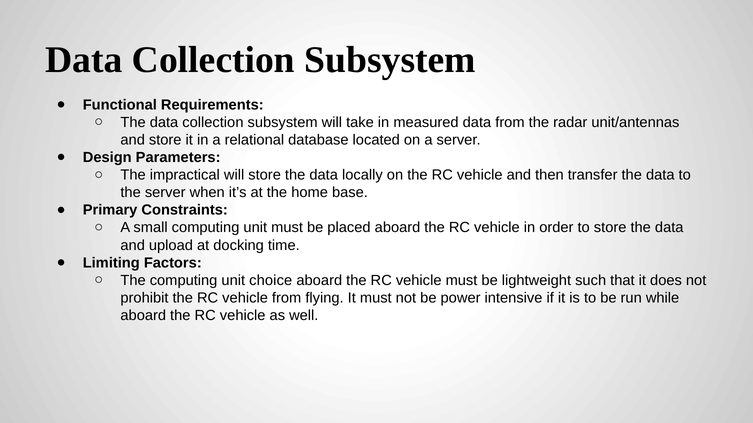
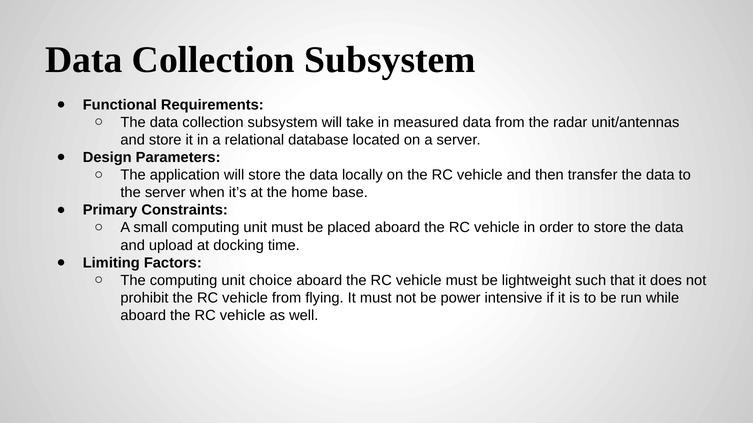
impractical: impractical -> application
